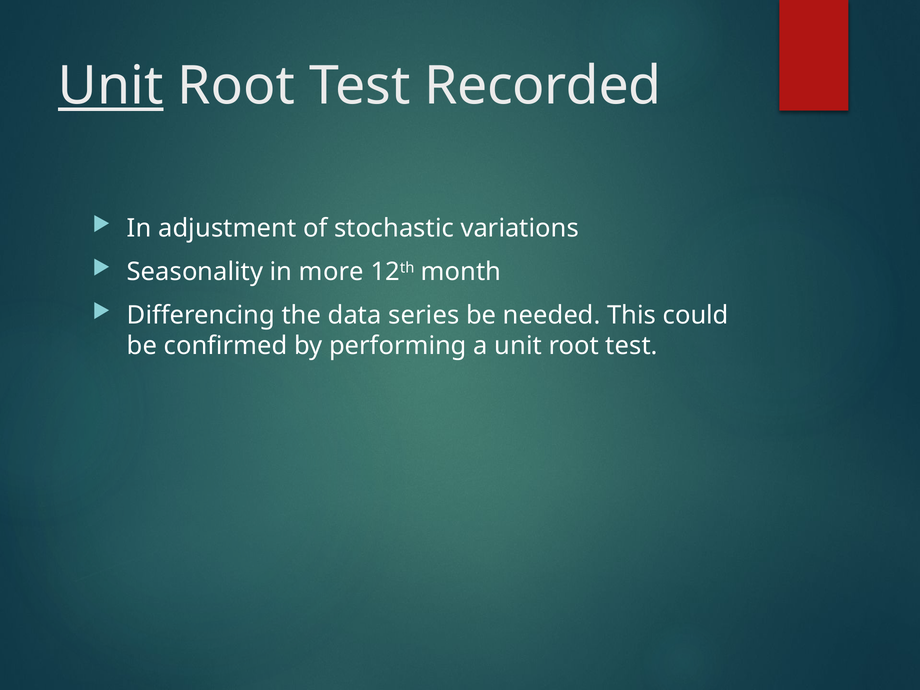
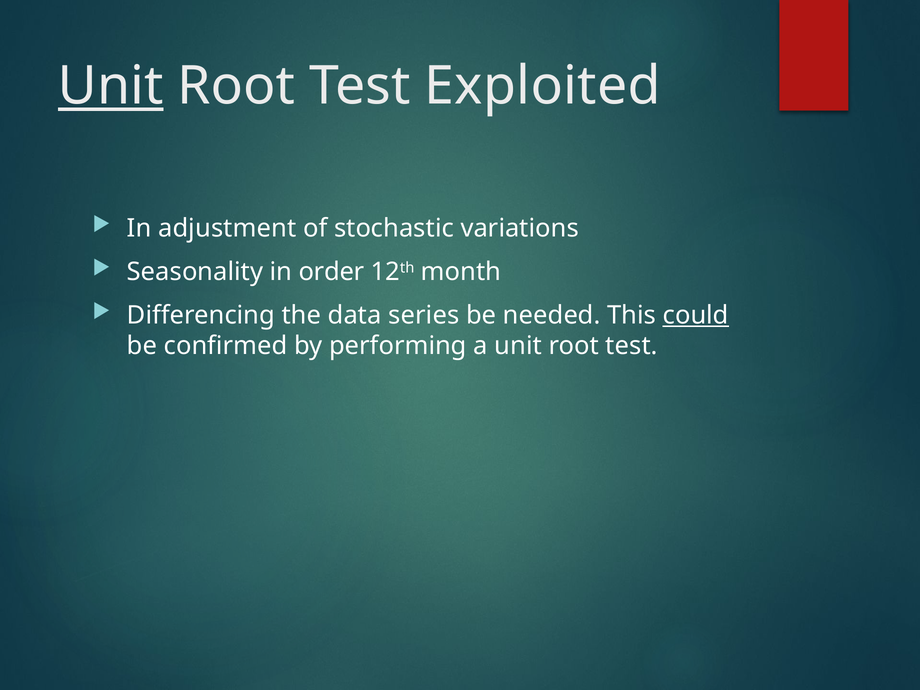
Recorded: Recorded -> Exploited
more: more -> order
could underline: none -> present
